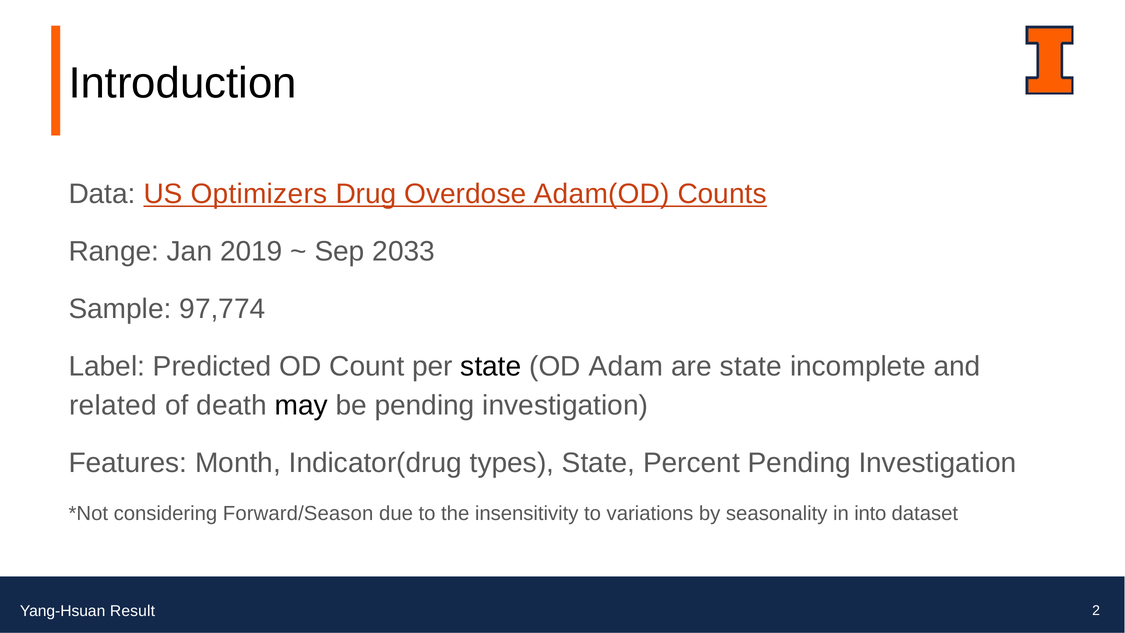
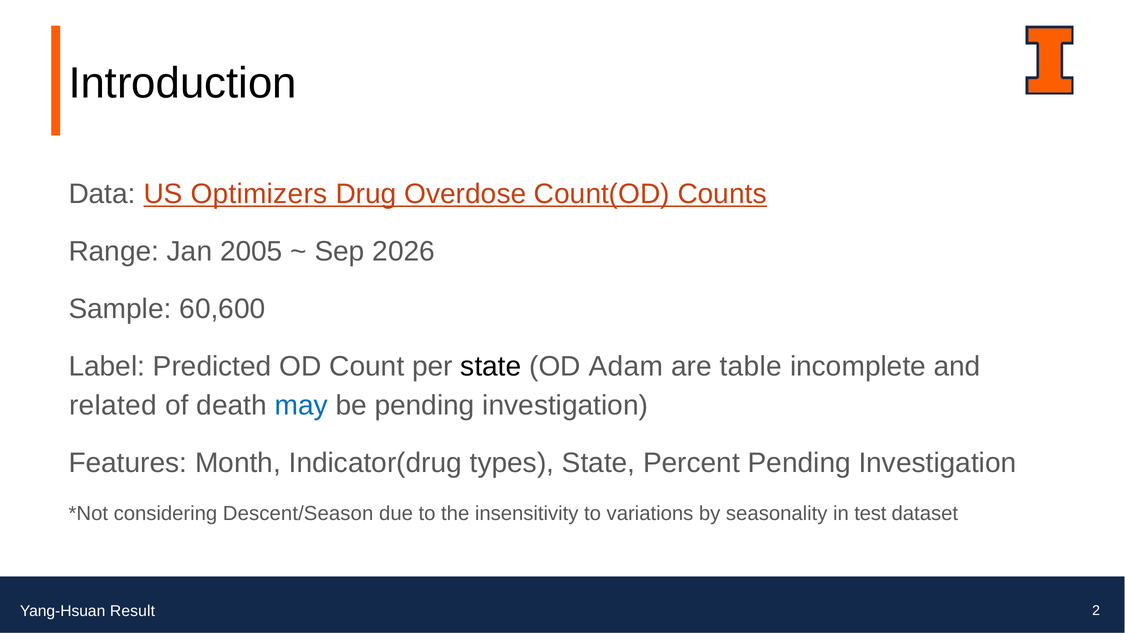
Adam(OD: Adam(OD -> Count(OD
2019: 2019 -> 2005
2033: 2033 -> 2026
97,774: 97,774 -> 60,600
are state: state -> table
may colour: black -> blue
Forward/Season: Forward/Season -> Descent/Season
into: into -> test
